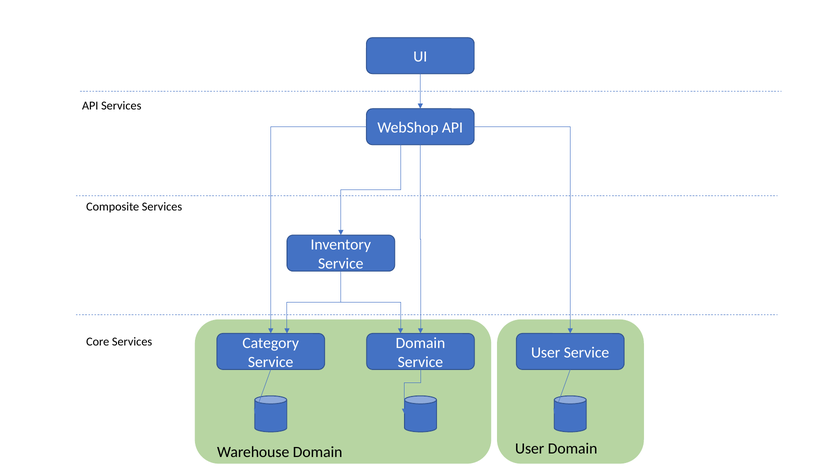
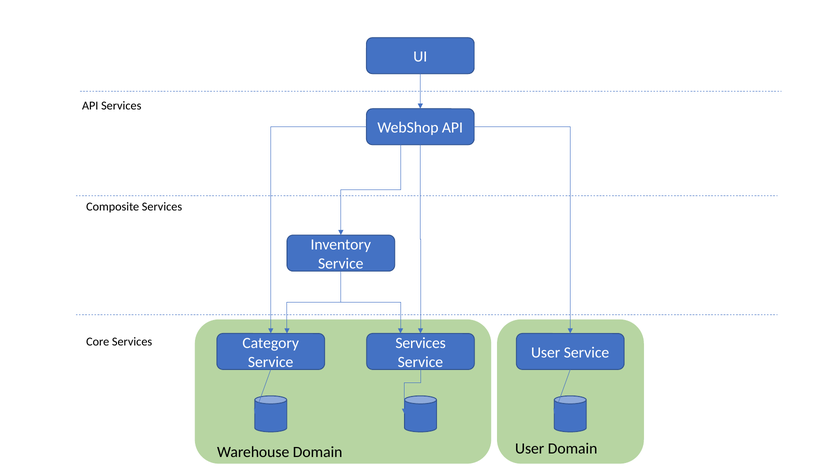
Domain at (420, 344): Domain -> Services
